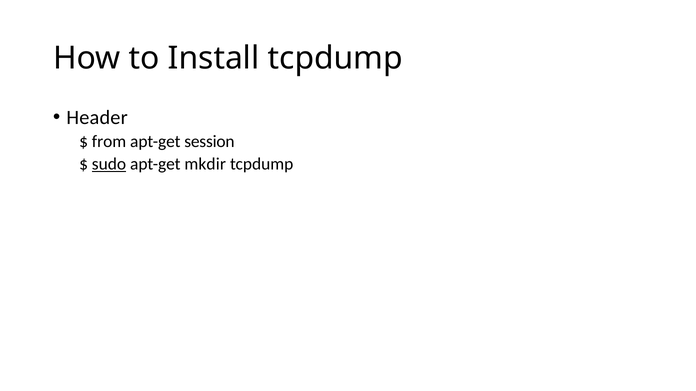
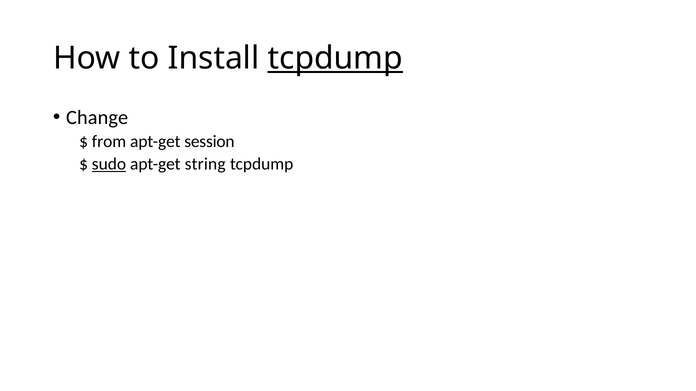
tcpdump at (335, 58) underline: none -> present
Header: Header -> Change
mkdir: mkdir -> string
